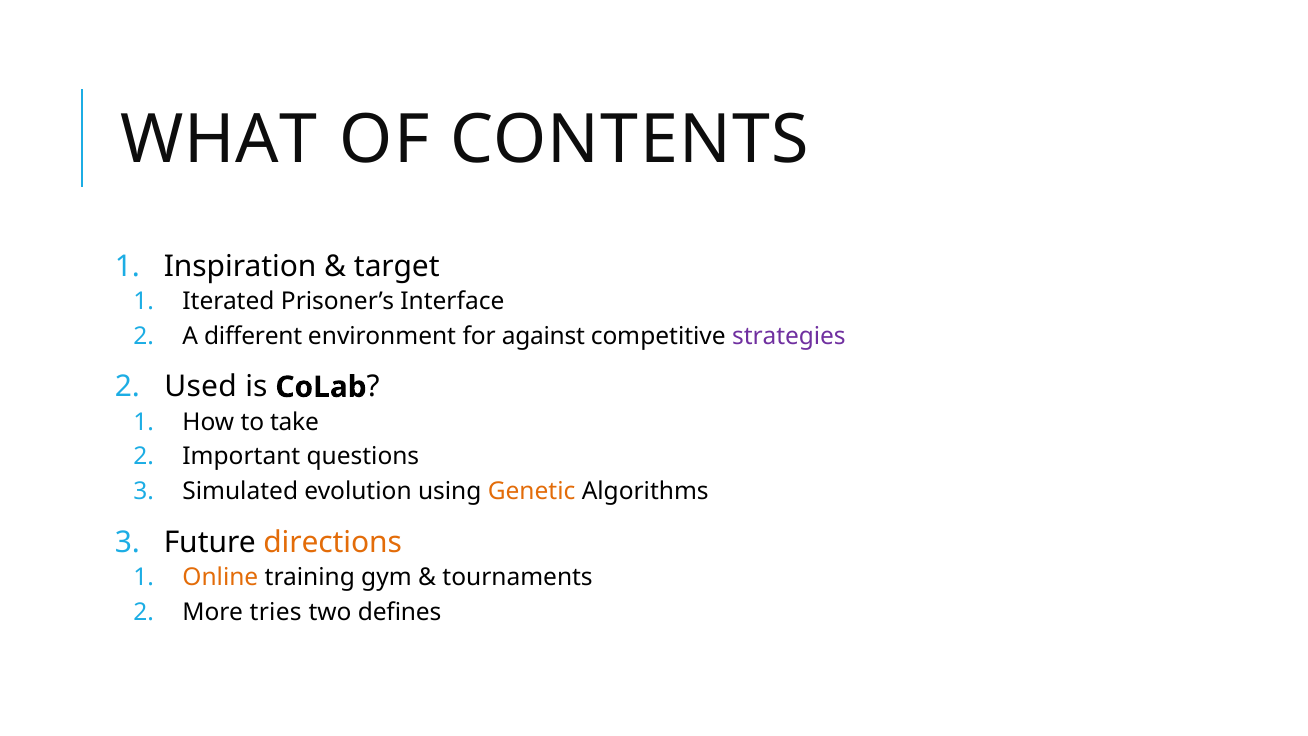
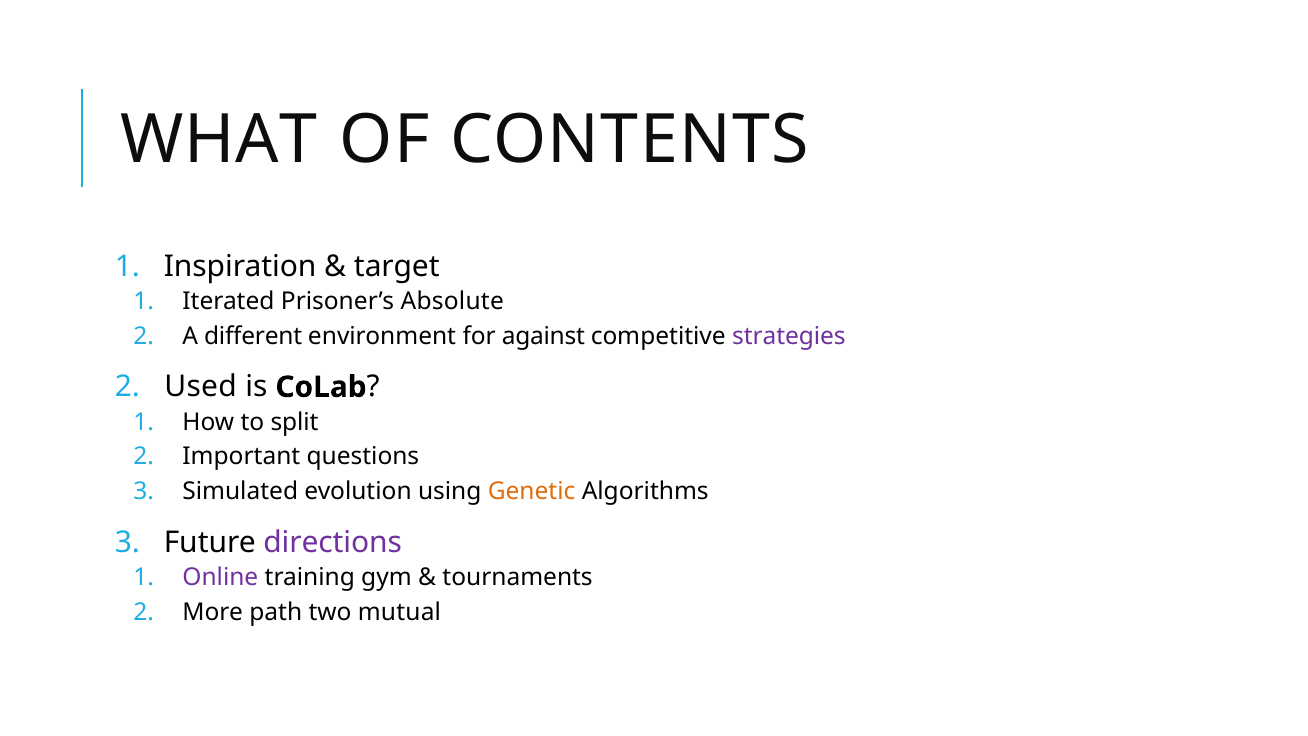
Interface: Interface -> Absolute
take: take -> split
directions colour: orange -> purple
Online colour: orange -> purple
tries: tries -> path
defines: defines -> mutual
